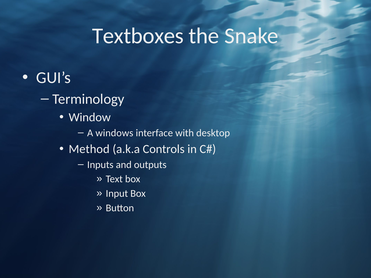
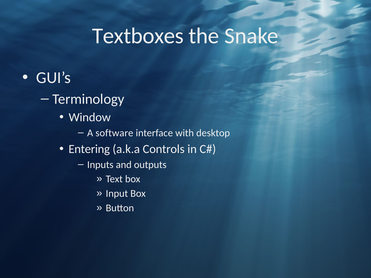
windows: windows -> software
Method: Method -> Entering
